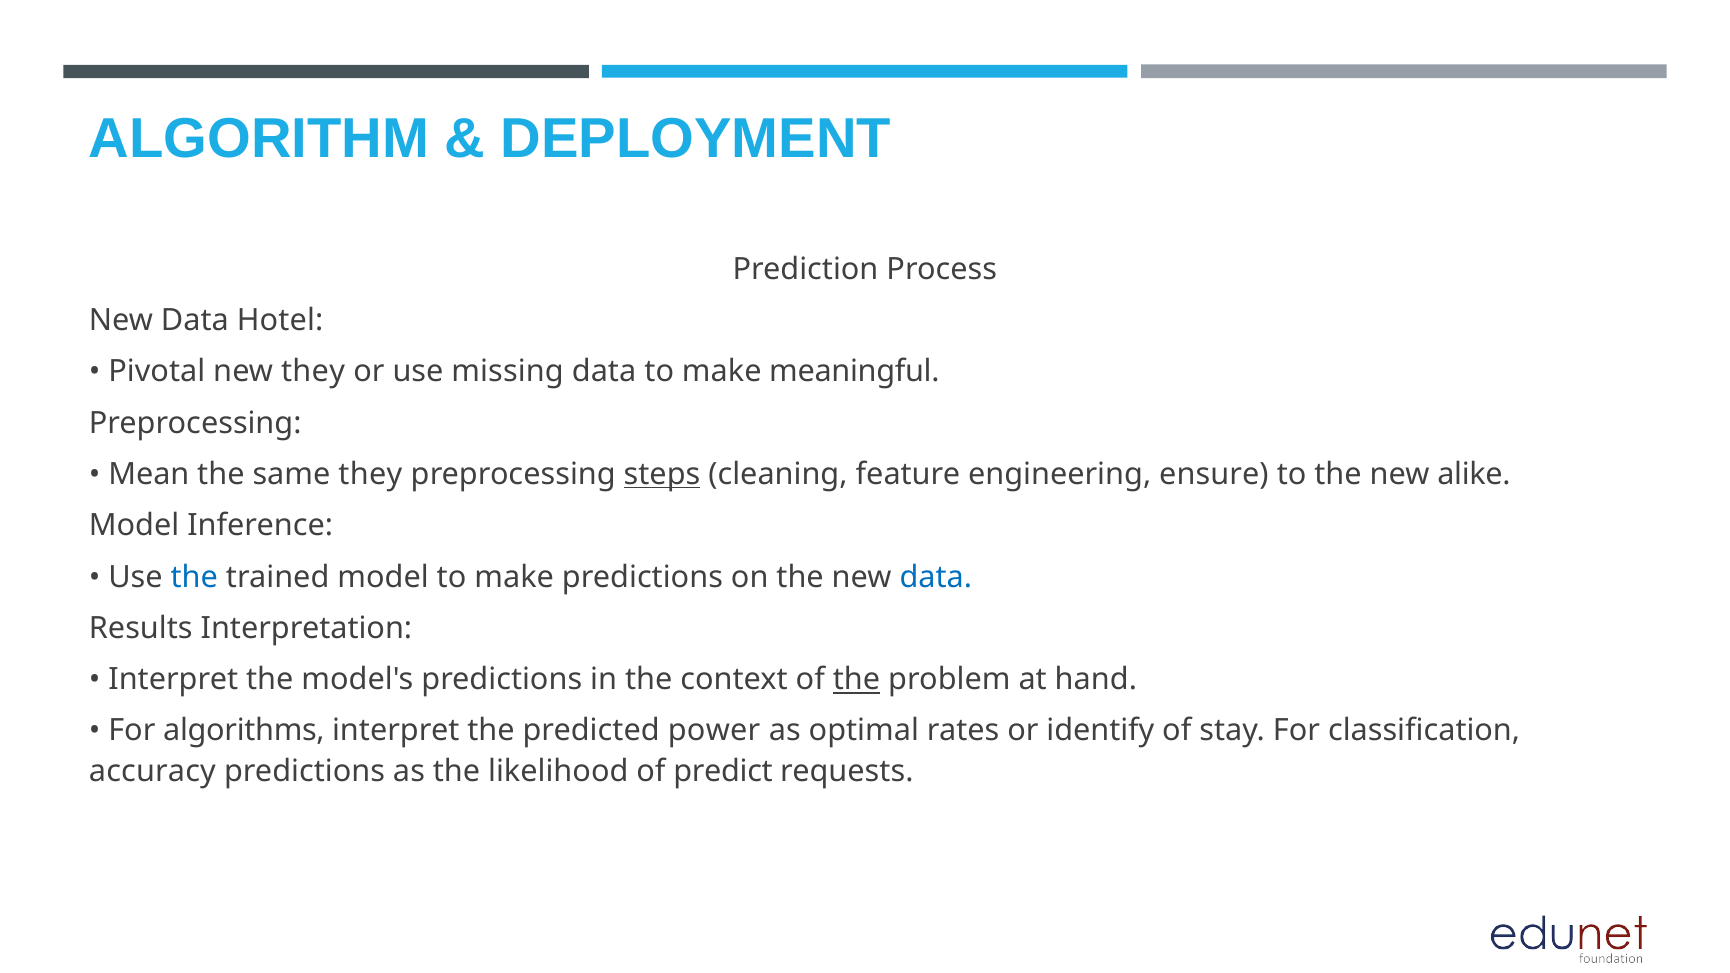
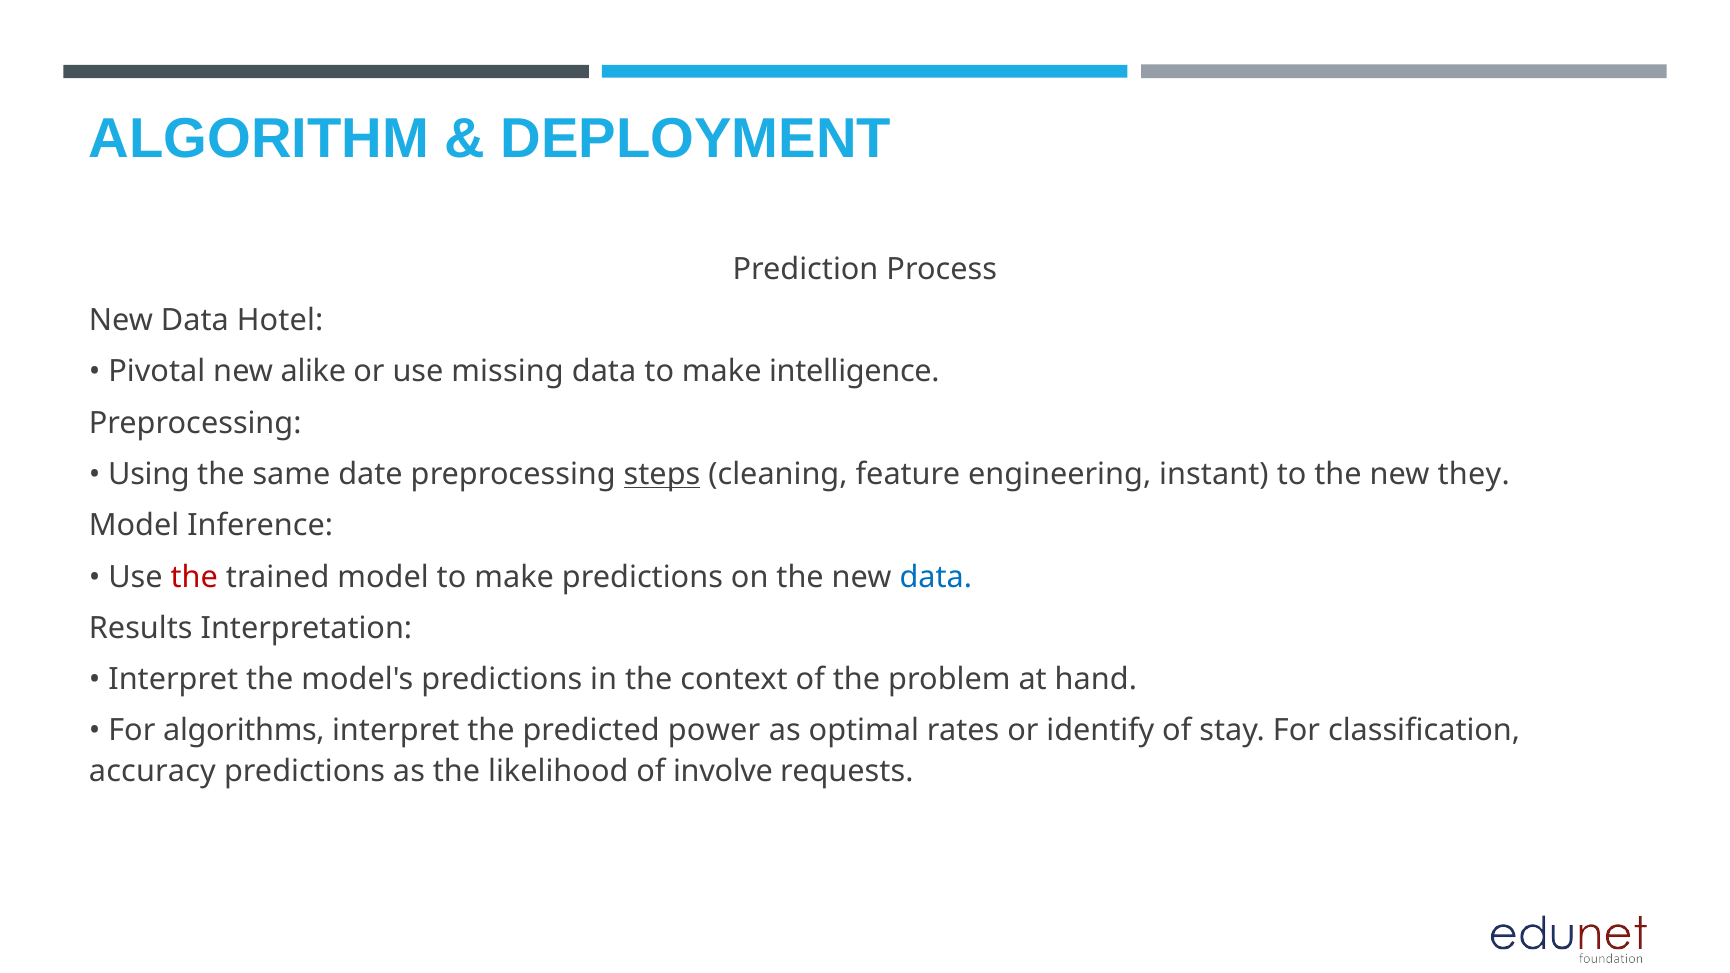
new they: they -> alike
meaningful: meaningful -> intelligence
Mean: Mean -> Using
same they: they -> date
ensure: ensure -> instant
alike: alike -> they
the at (194, 577) colour: blue -> red
the at (857, 680) underline: present -> none
predict: predict -> involve
